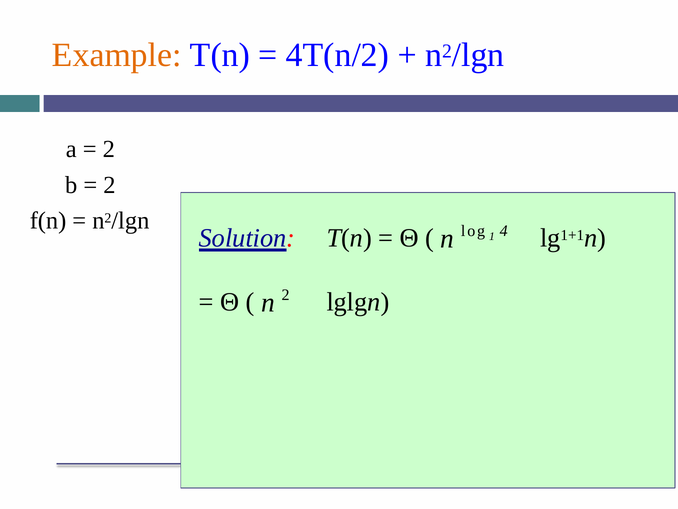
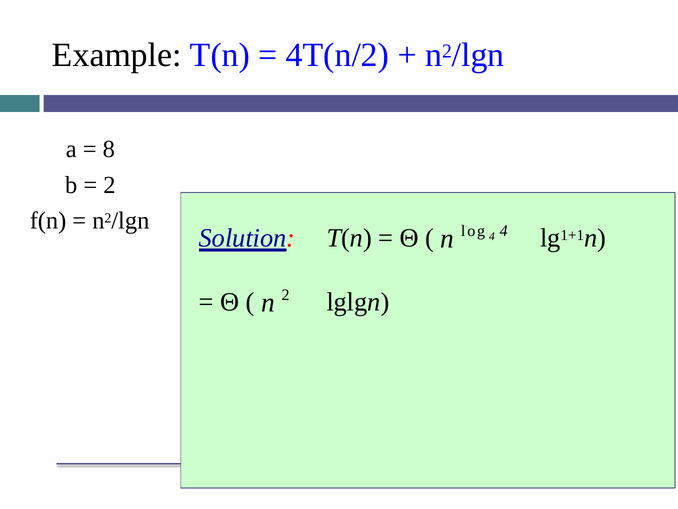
Example colour: orange -> black
2 at (109, 149): 2 -> 8
1 at (492, 236): 1 -> 4
